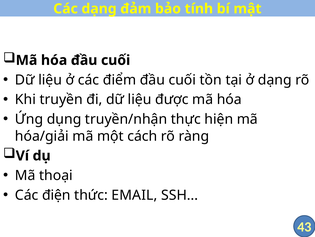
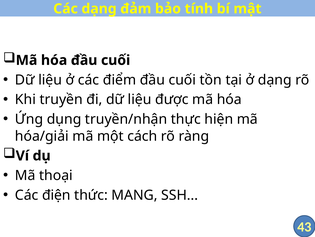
EMAIL: EMAIL -> MANG
